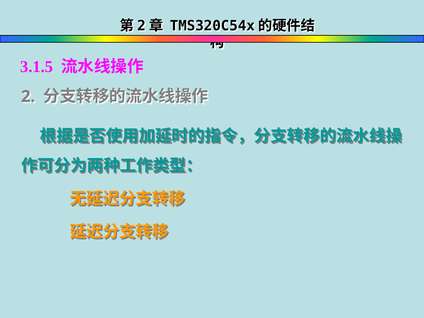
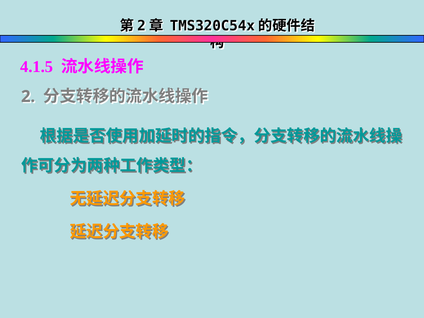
3.1.5: 3.1.5 -> 4.1.5
